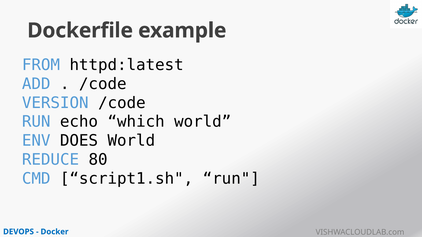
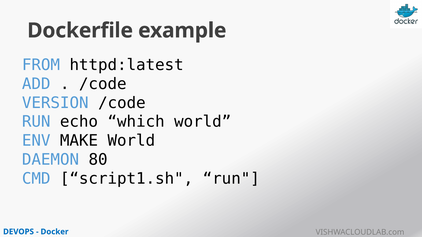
DOES: DOES -> MAKE
REDUCE: REDUCE -> DAEMON
